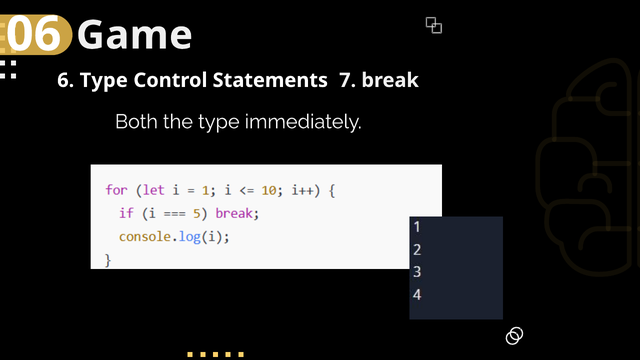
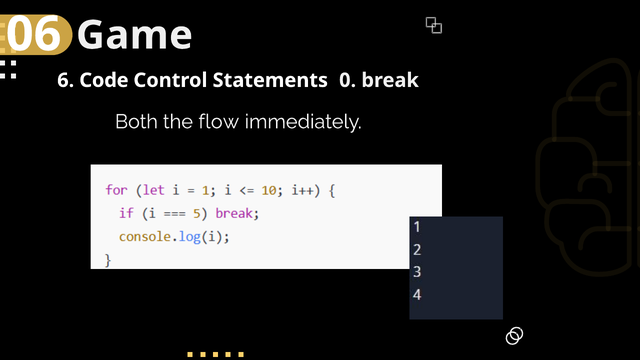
6 Type: Type -> Code
7: 7 -> 0
the type: type -> flow
